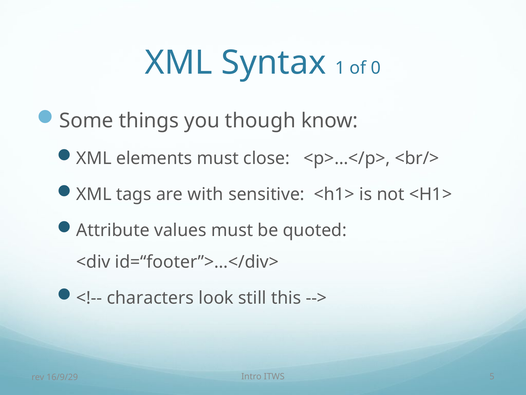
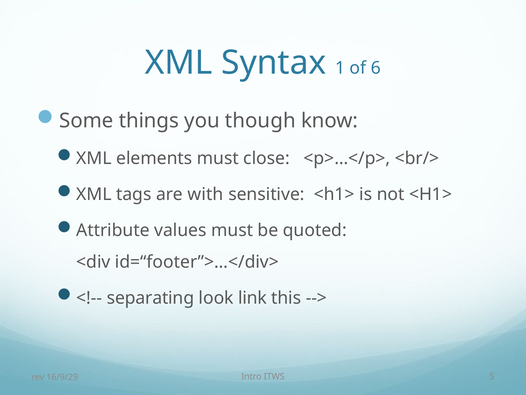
0: 0 -> 6
characters: characters -> separating
still: still -> link
